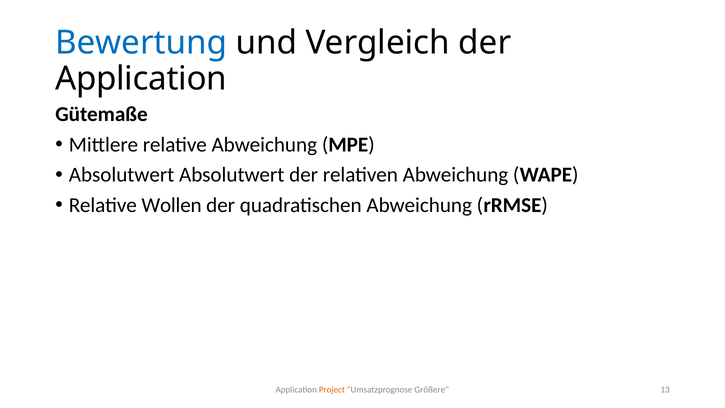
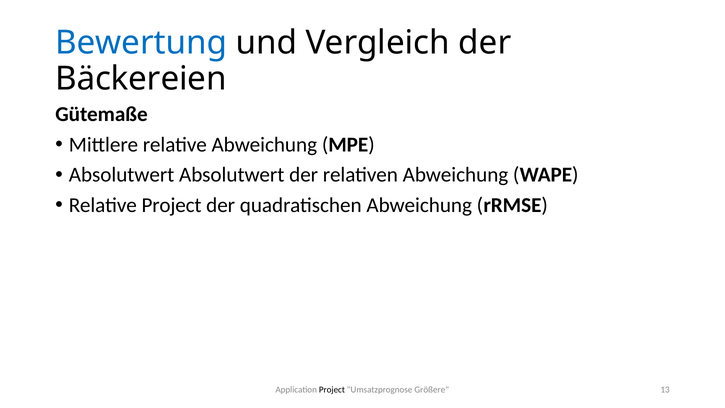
Application at (141, 79): Application -> Bäckereien
Relative Wollen: Wollen -> Project
Project at (332, 389) colour: orange -> black
